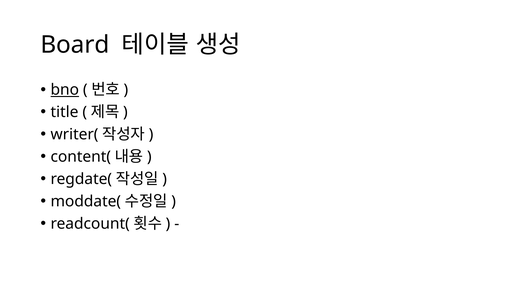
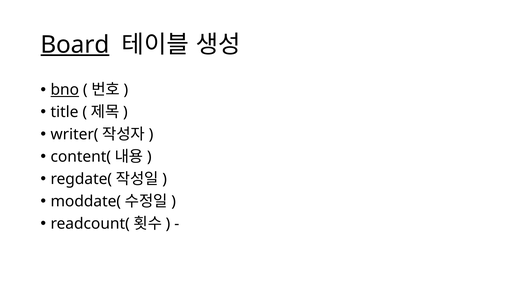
Board underline: none -> present
